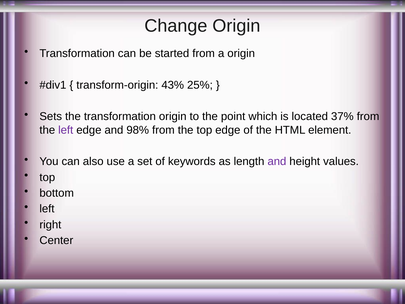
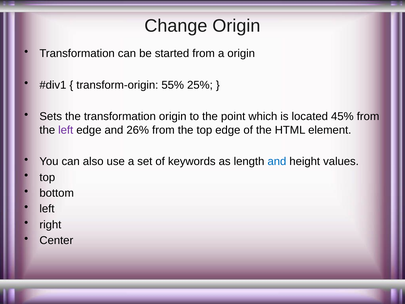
43%: 43% -> 55%
37%: 37% -> 45%
98%: 98% -> 26%
and at (277, 161) colour: purple -> blue
